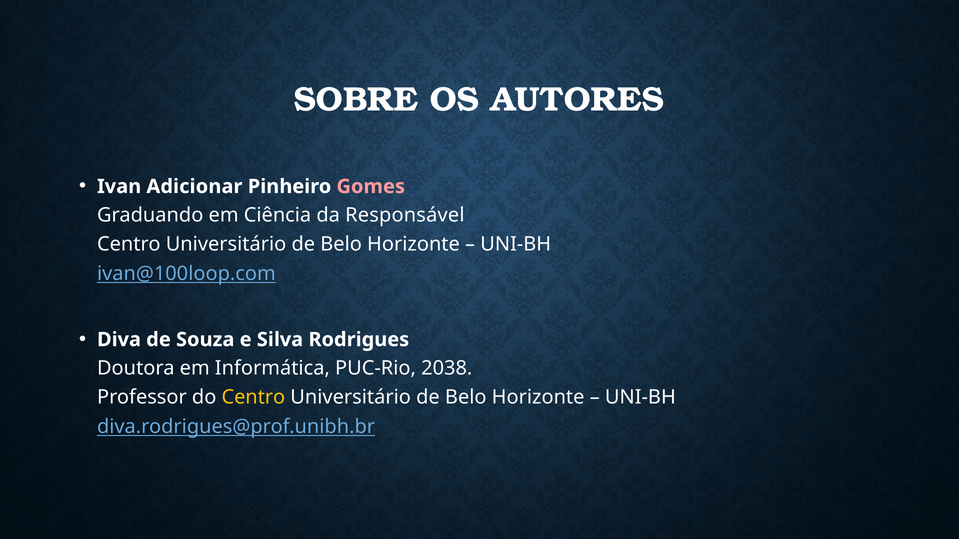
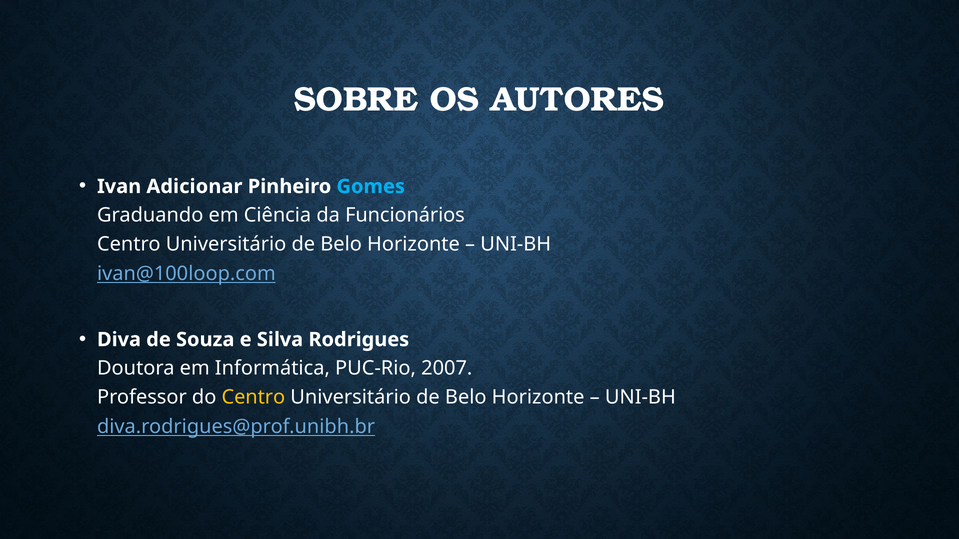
Gomes colour: pink -> light blue
Responsável: Responsável -> Funcionários
2038: 2038 -> 2007
